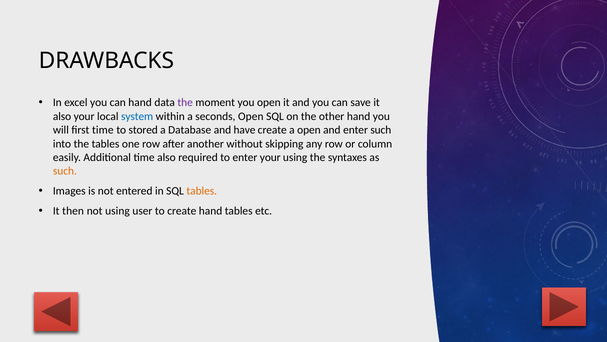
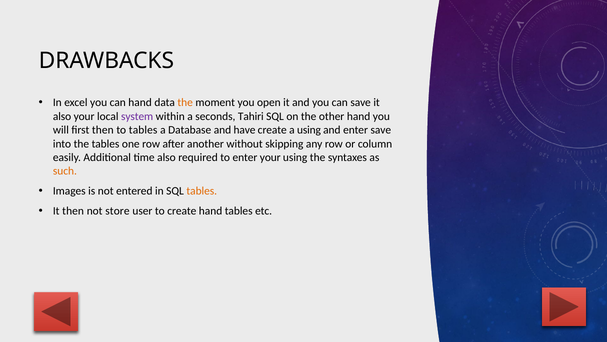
the at (185, 103) colour: purple -> orange
system colour: blue -> purple
seconds Open: Open -> Tahiri
first time: time -> then
to stored: stored -> tables
a open: open -> using
enter such: such -> save
not using: using -> store
